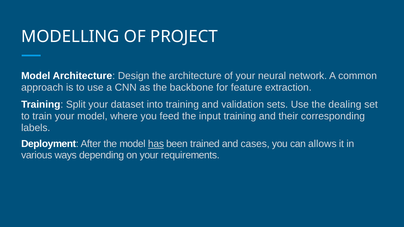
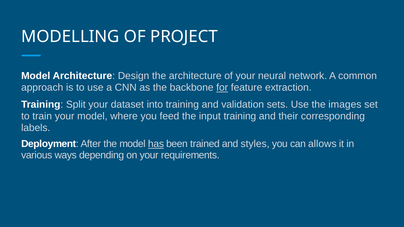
for underline: none -> present
dealing: dealing -> images
cases: cases -> styles
